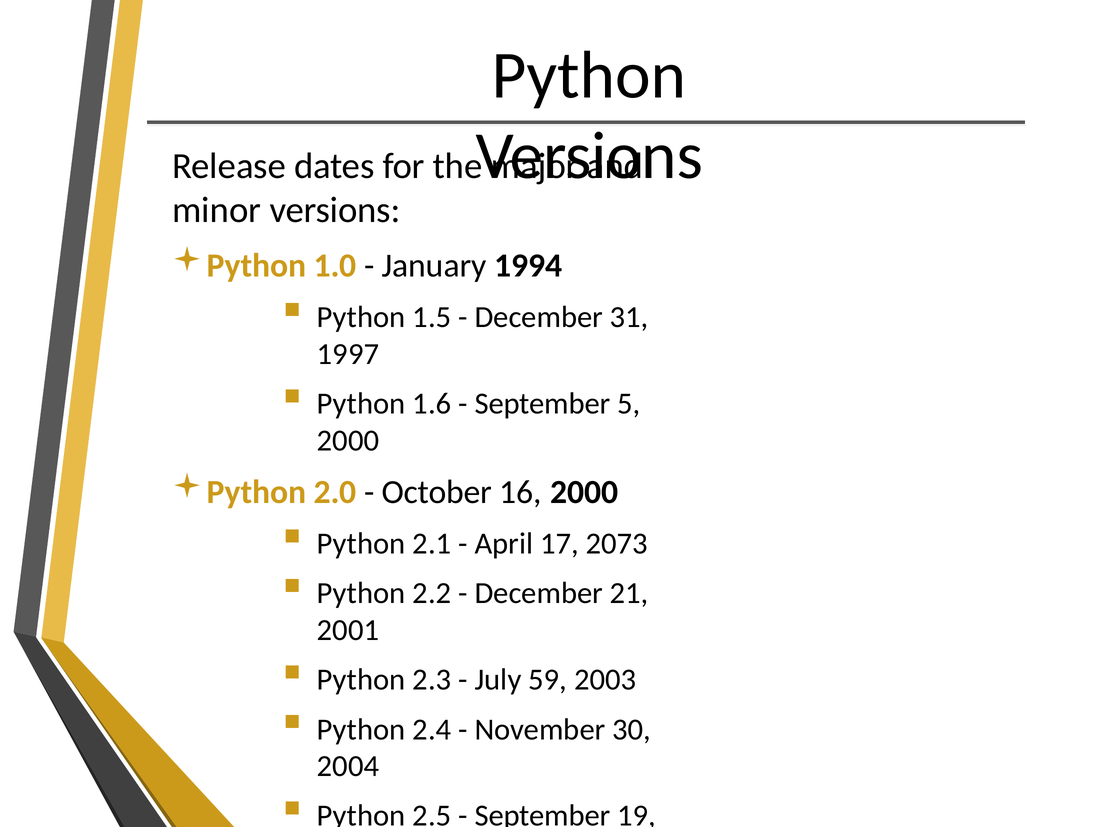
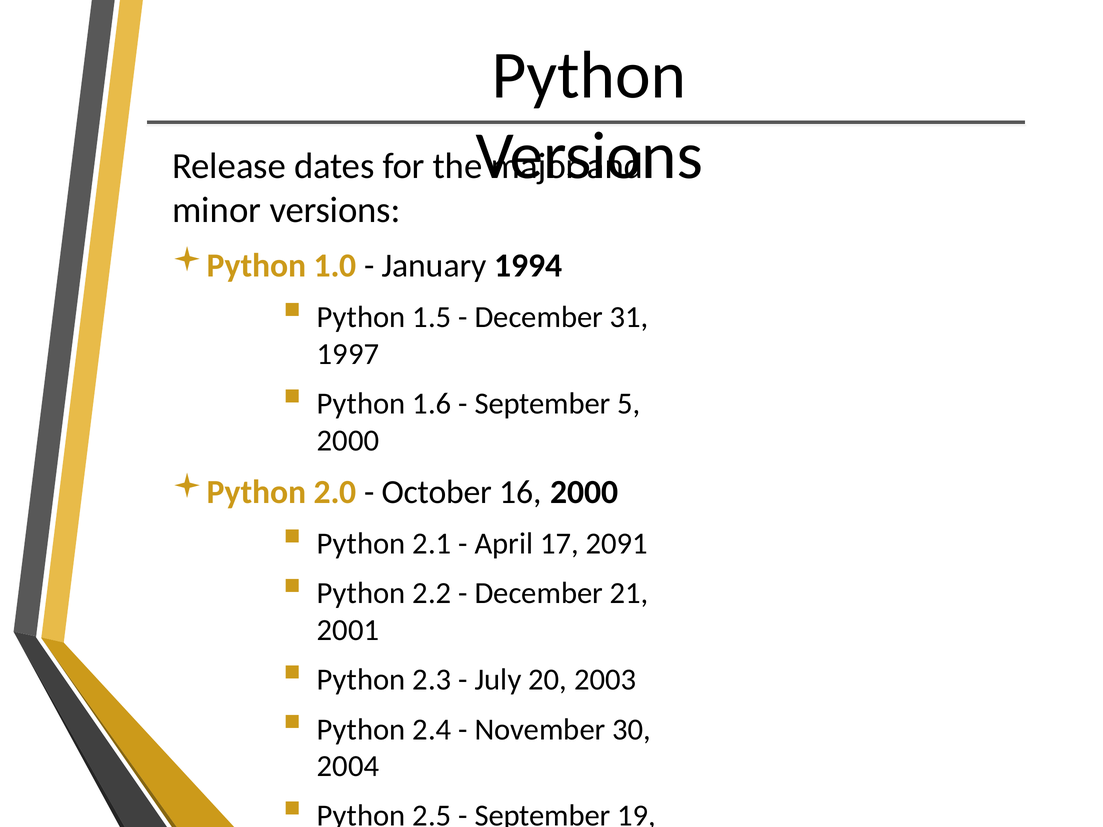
2073: 2073 -> 2091
59: 59 -> 20
